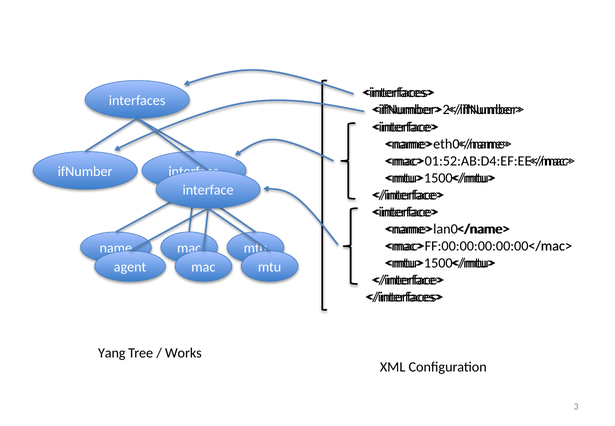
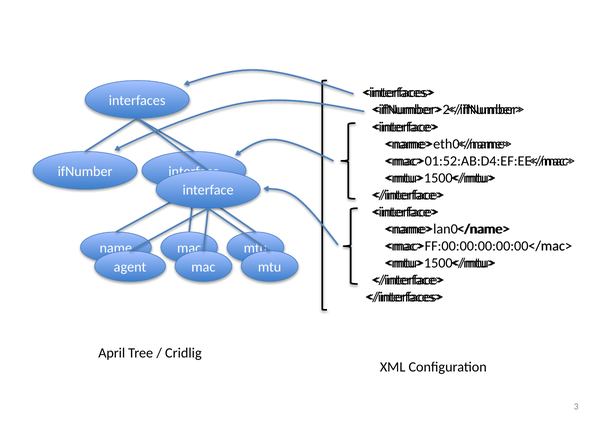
Yang: Yang -> April
Works: Works -> Cridlig
